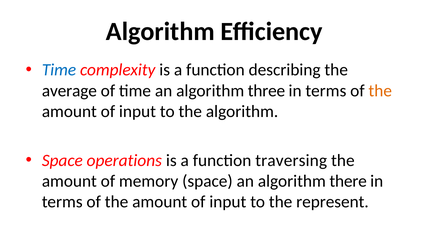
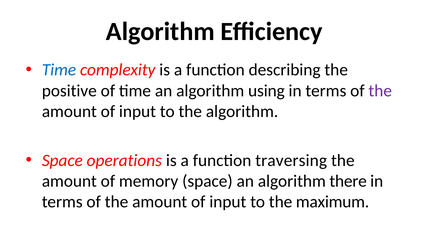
average: average -> positive
three: three -> using
the at (380, 91) colour: orange -> purple
represent: represent -> maximum
